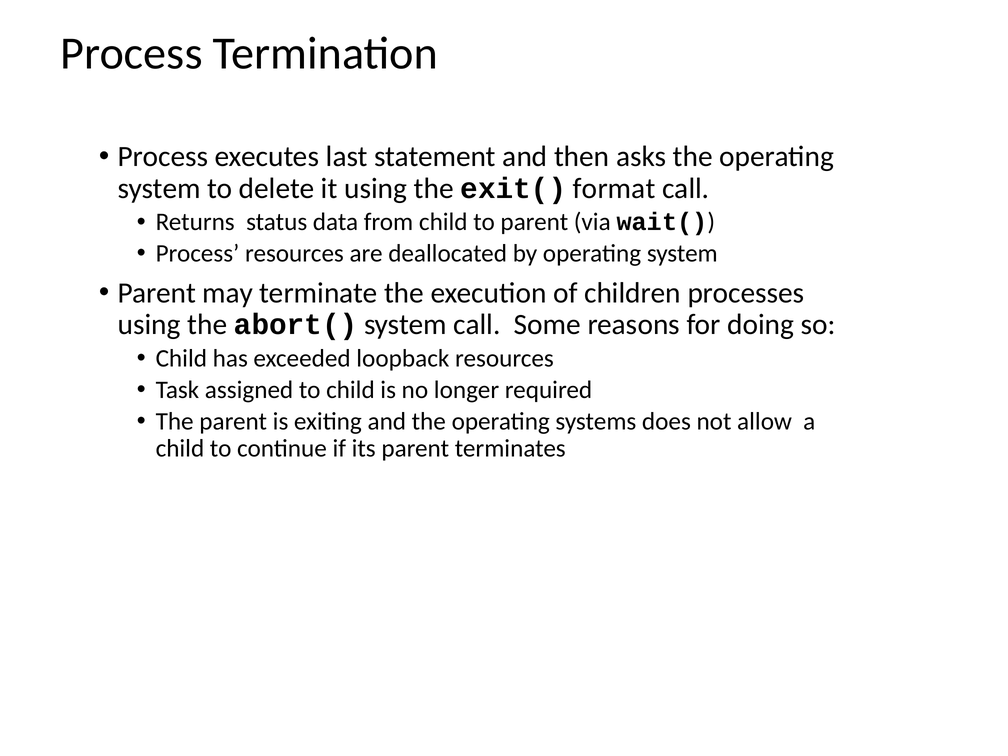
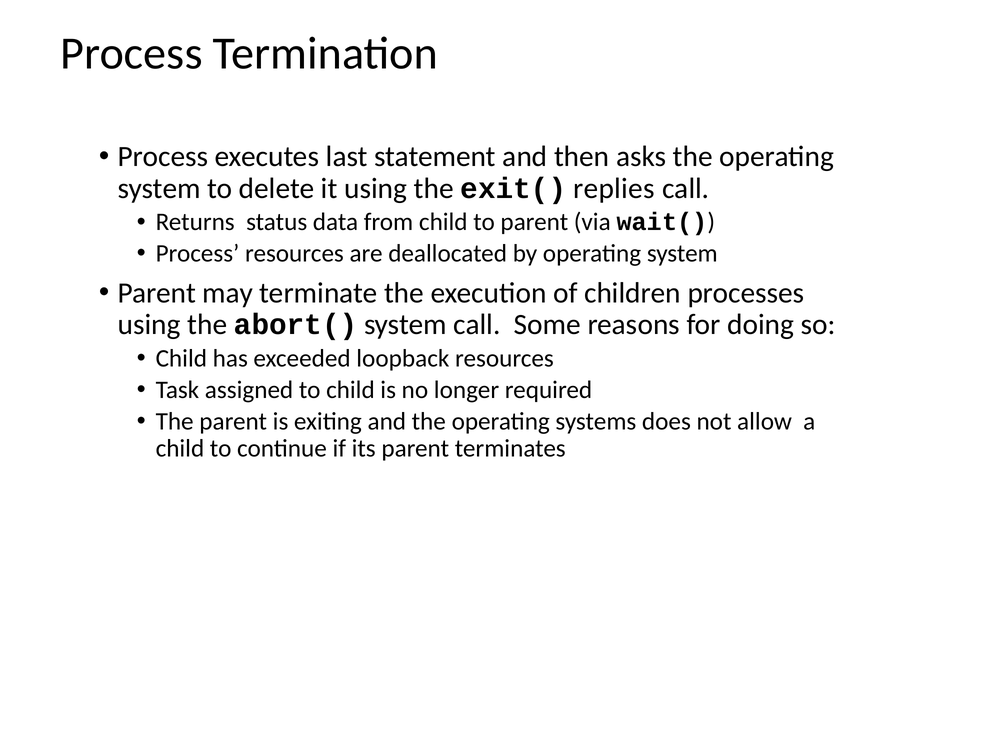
format: format -> replies
